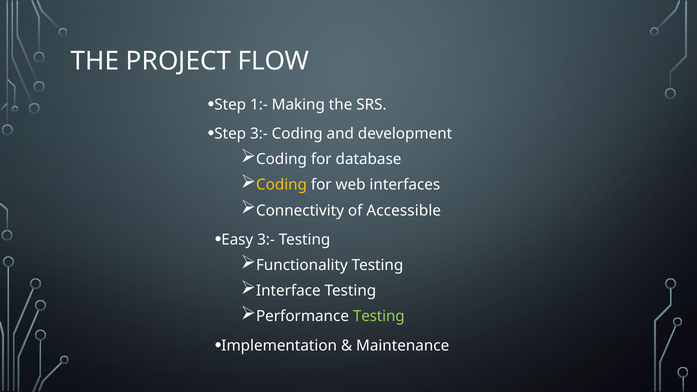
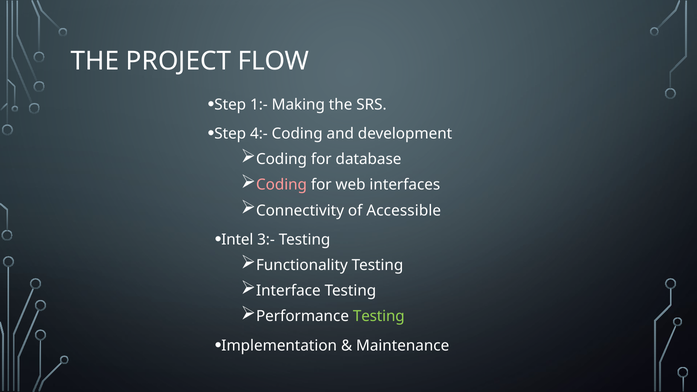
Step 3:-: 3:- -> 4:-
Coding at (282, 185) colour: yellow -> pink
Easy: Easy -> Intel
